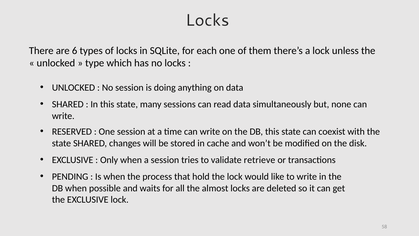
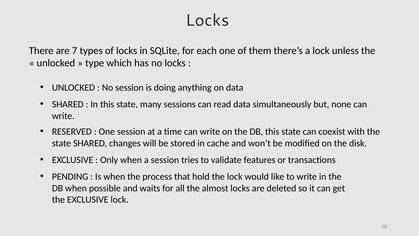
6: 6 -> 7
retrieve: retrieve -> features
